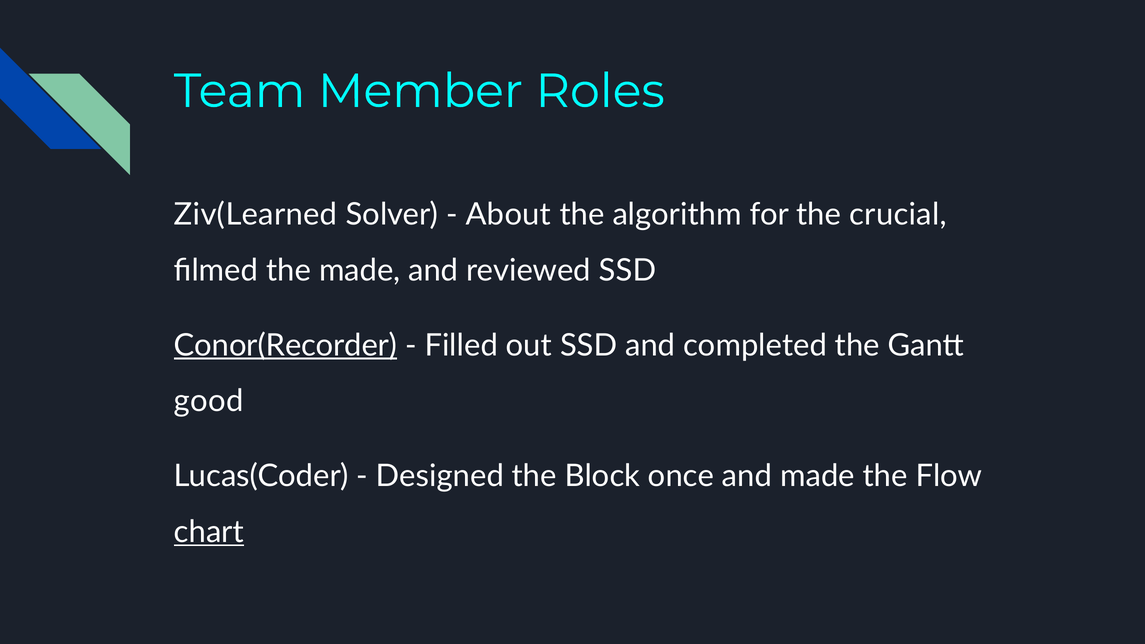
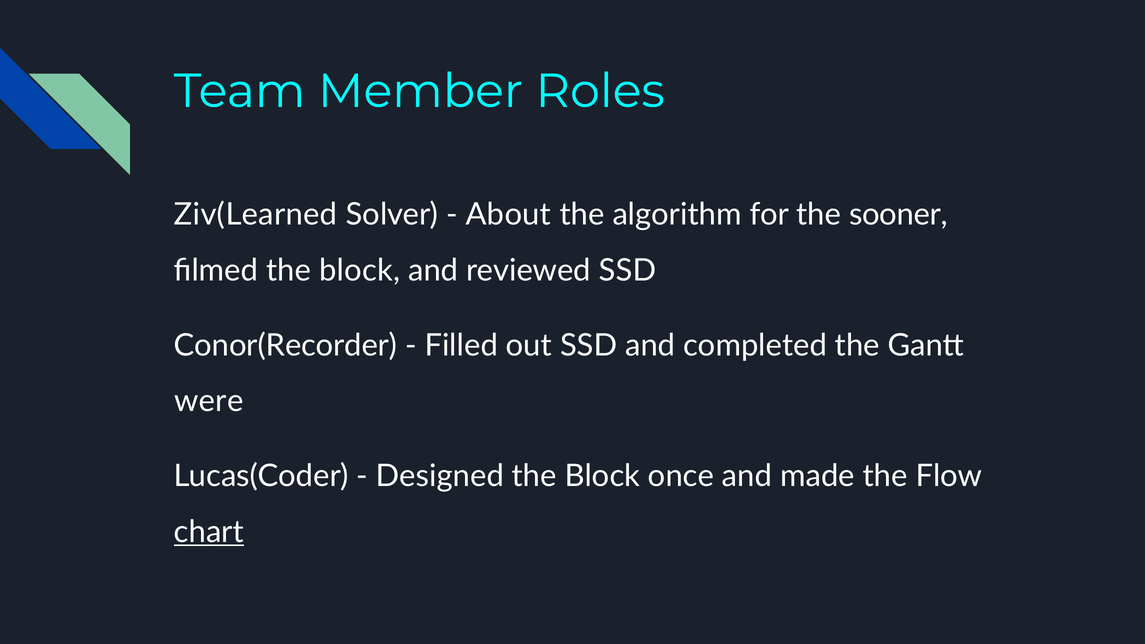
crucial: crucial -> sooner
filmed the made: made -> block
Conor(Recorder underline: present -> none
good: good -> were
